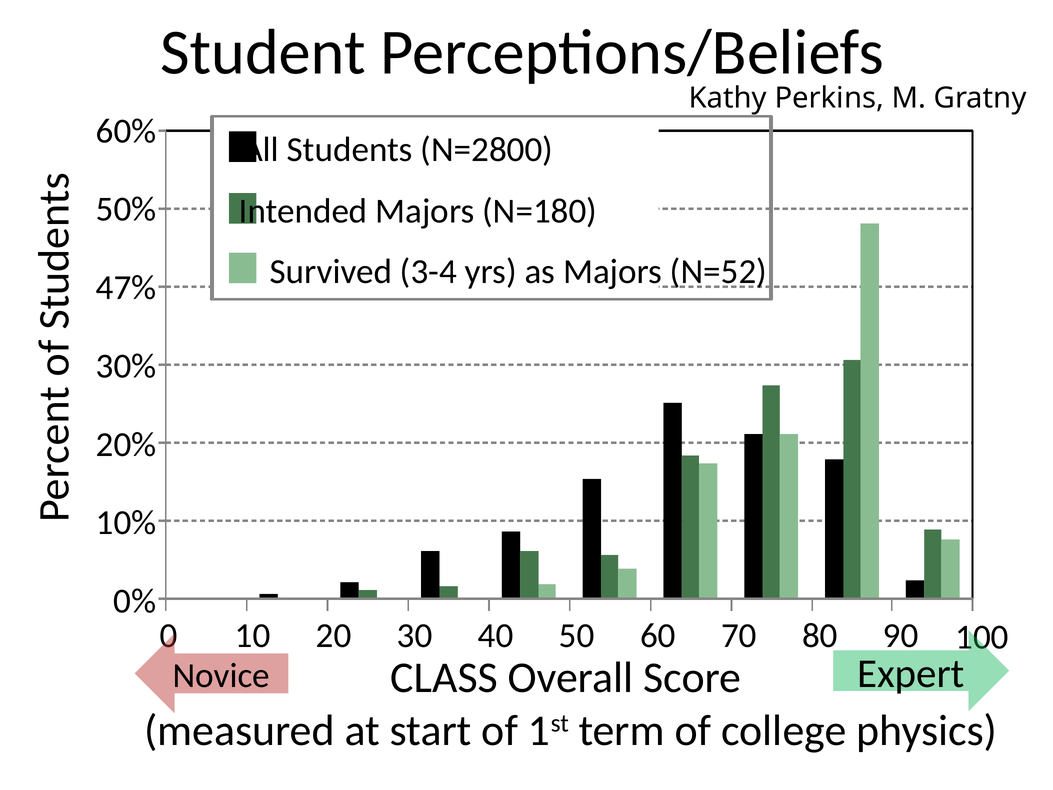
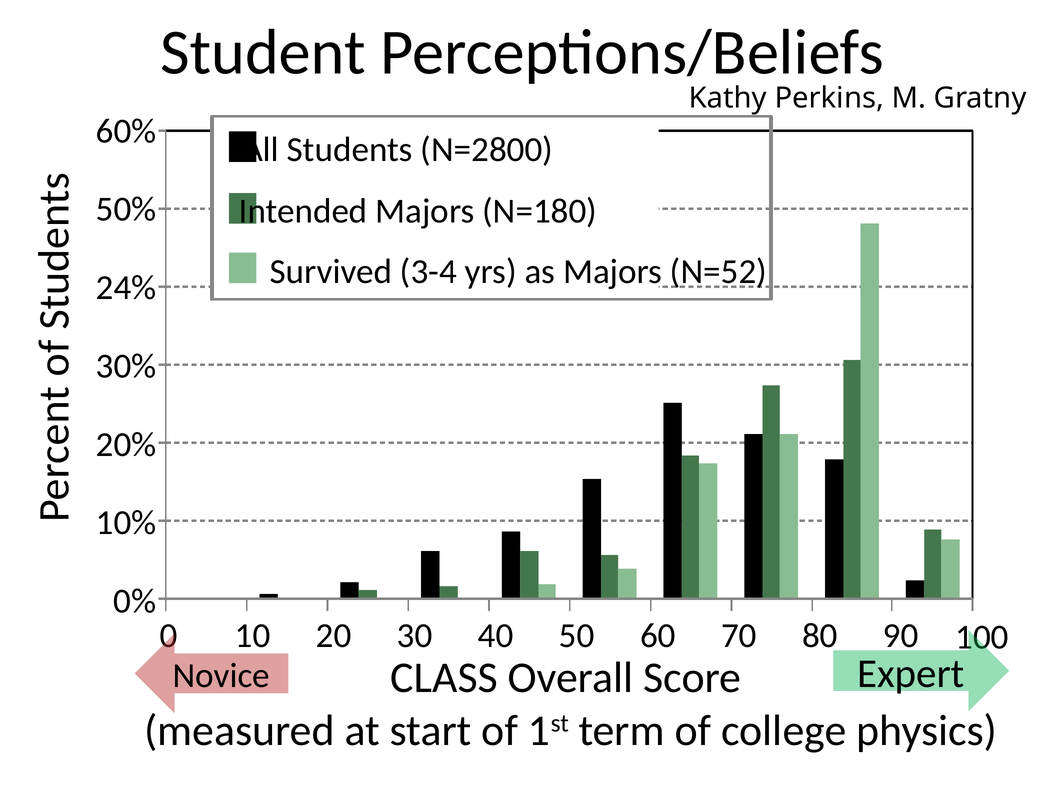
47%: 47% -> 24%
